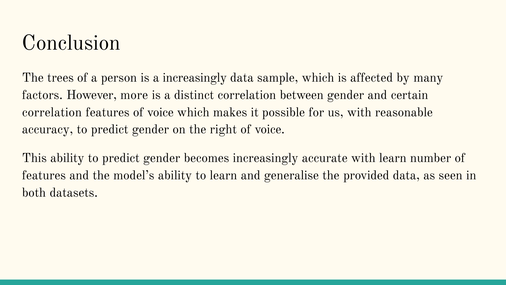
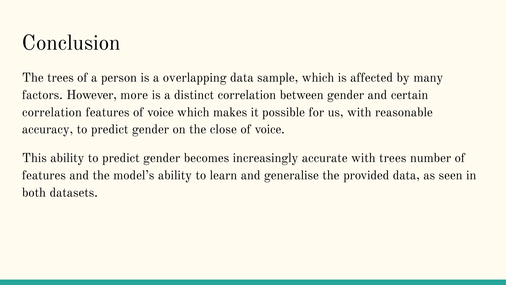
a increasingly: increasingly -> overlapping
right: right -> close
with learn: learn -> trees
